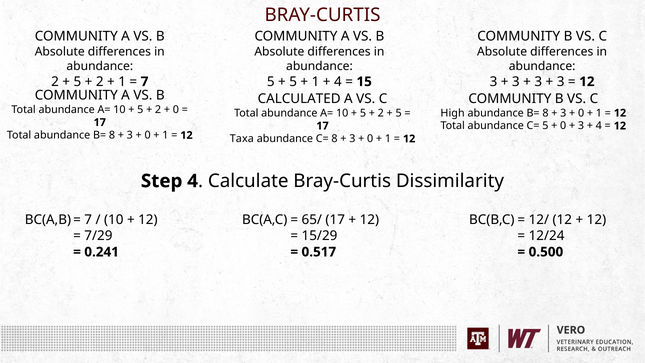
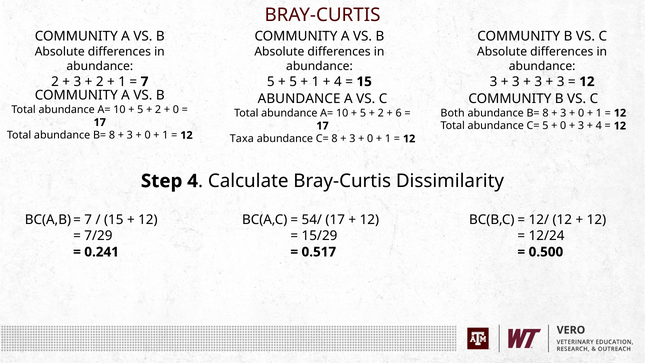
5 at (77, 82): 5 -> 3
CALCULATED at (299, 99): CALCULATED -> ABUNDANCE
5 at (399, 113): 5 -> 6
High: High -> Both
10 at (114, 220): 10 -> 15
65/: 65/ -> 54/
